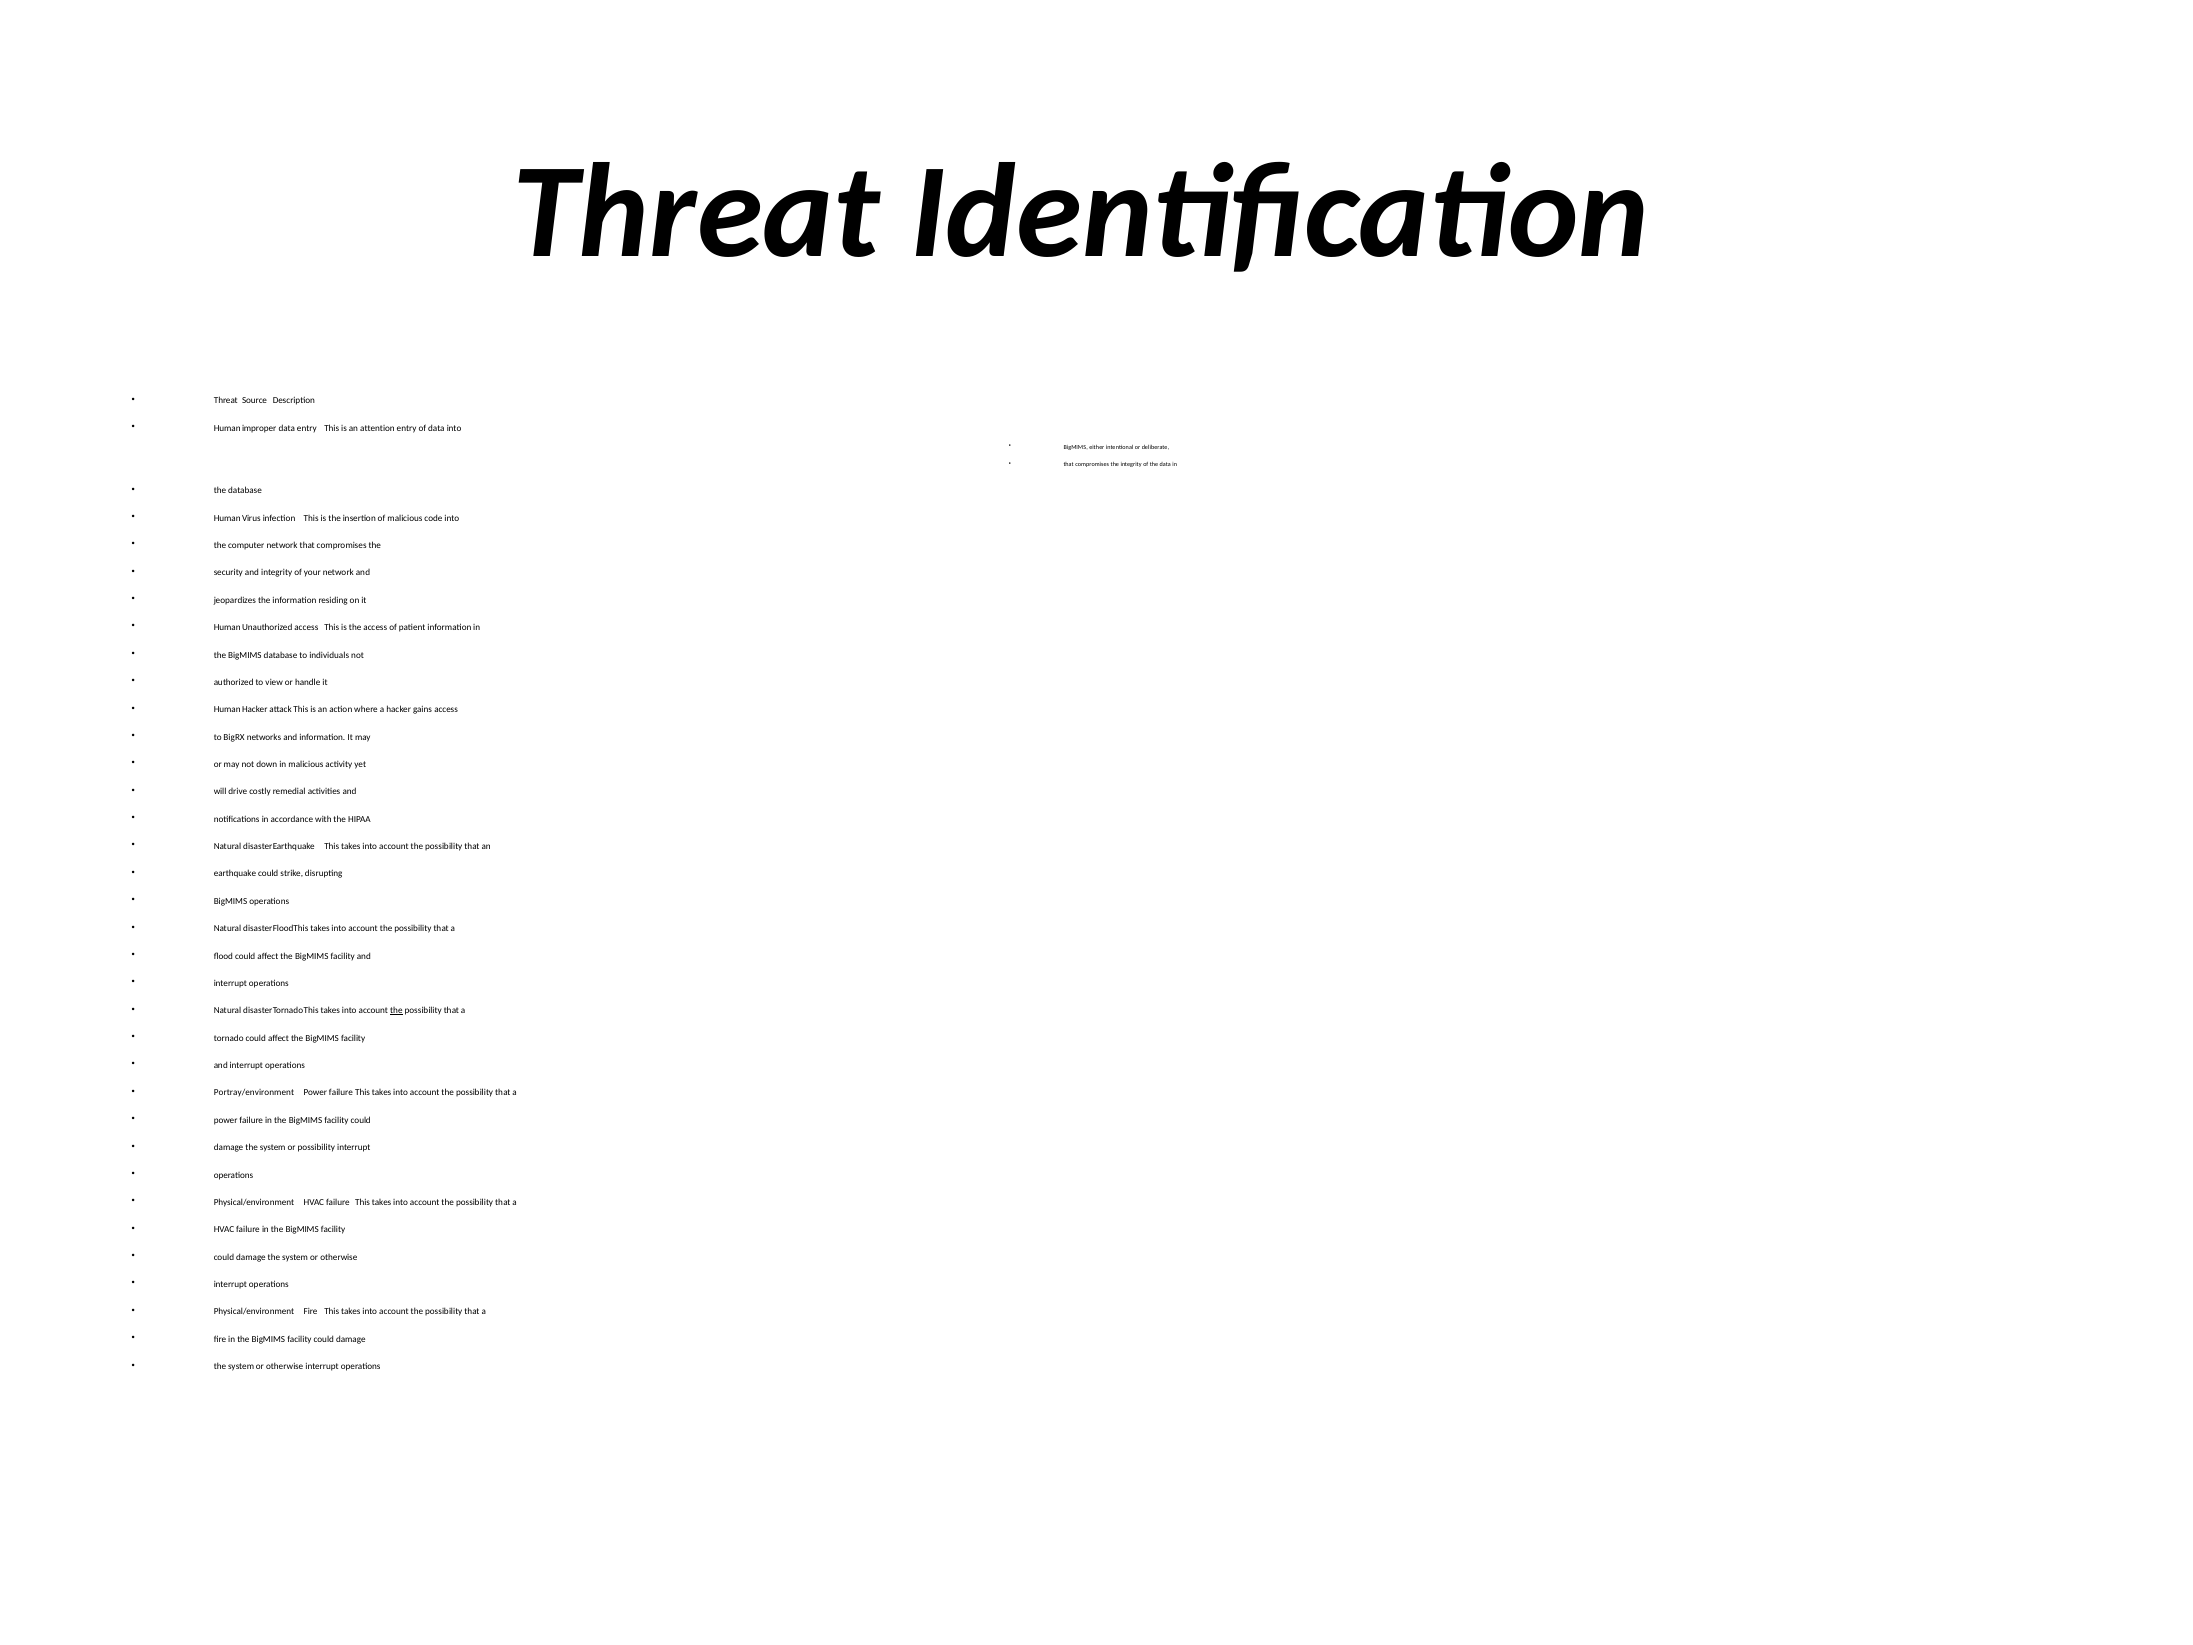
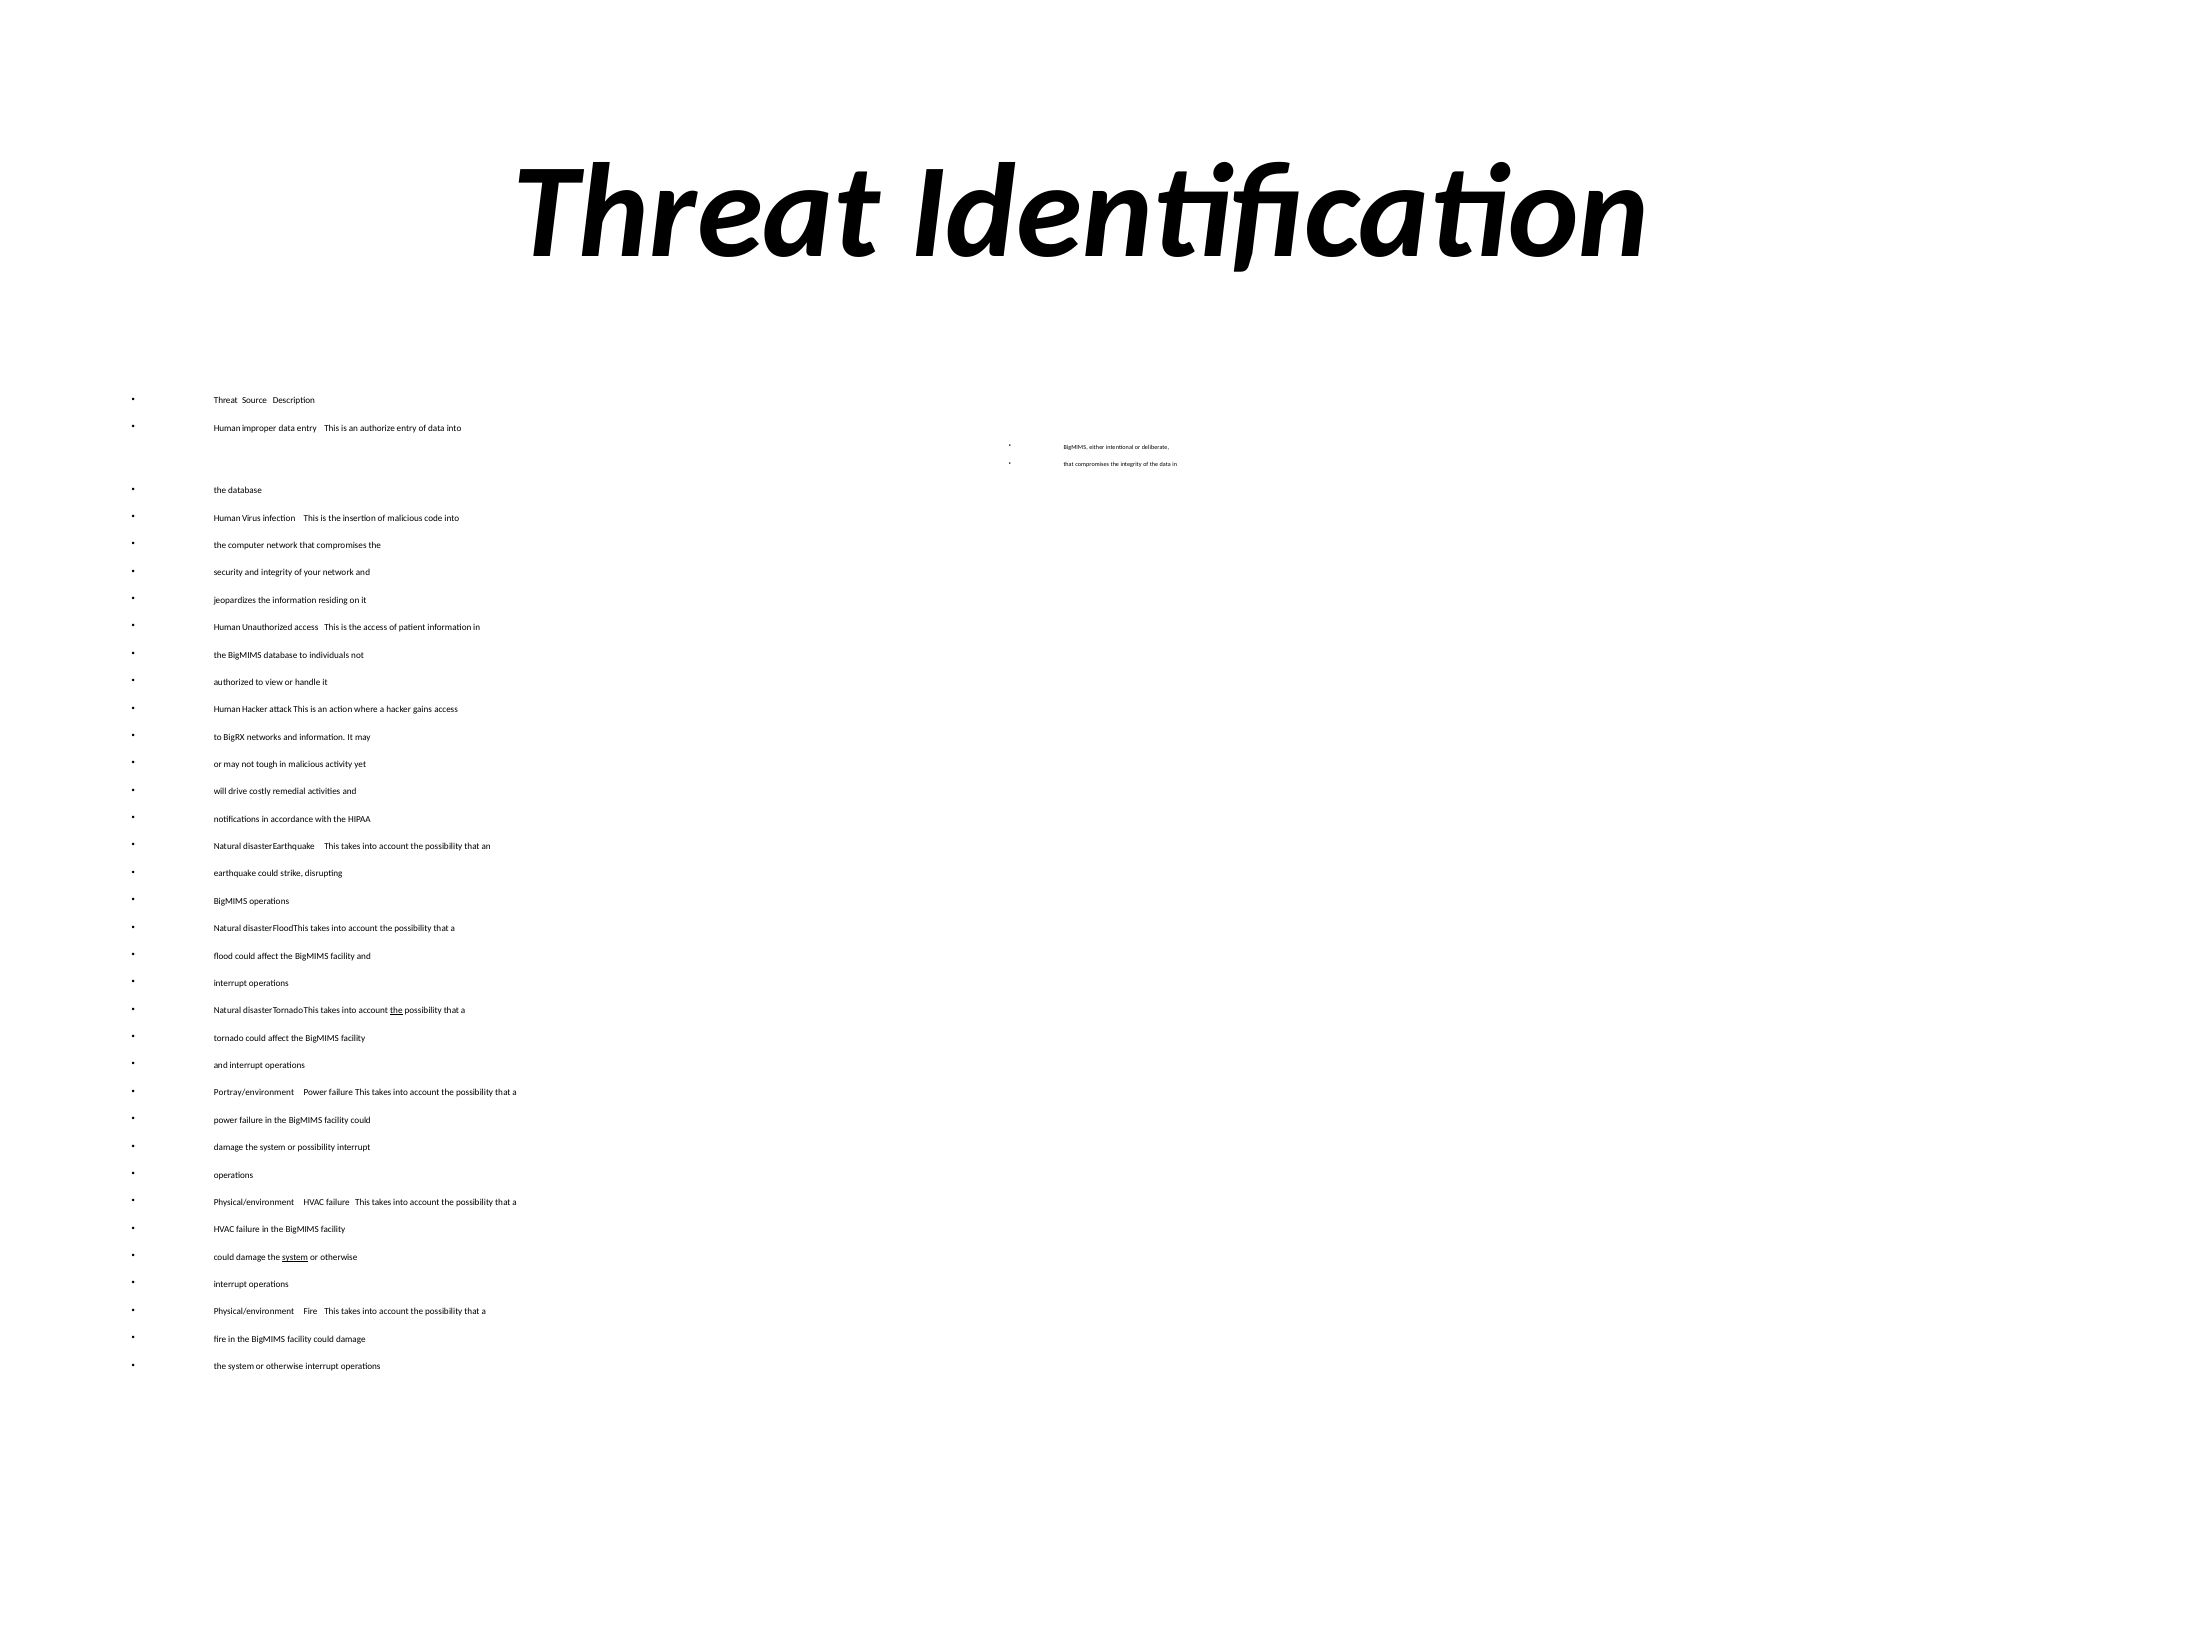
attention: attention -> authorize
down: down -> tough
system at (295, 1257) underline: none -> present
